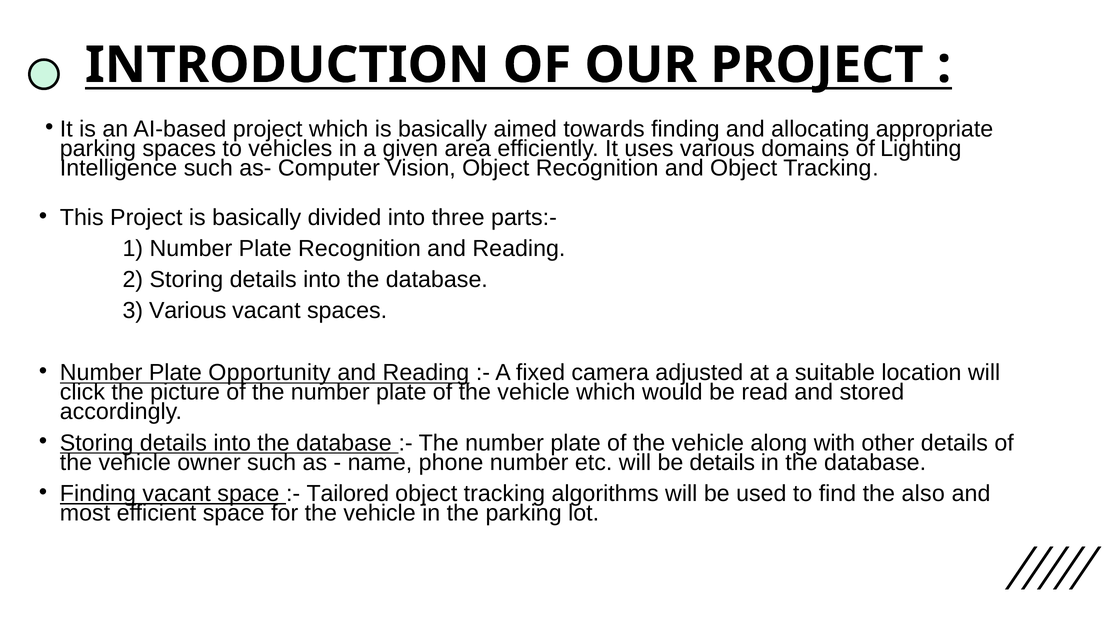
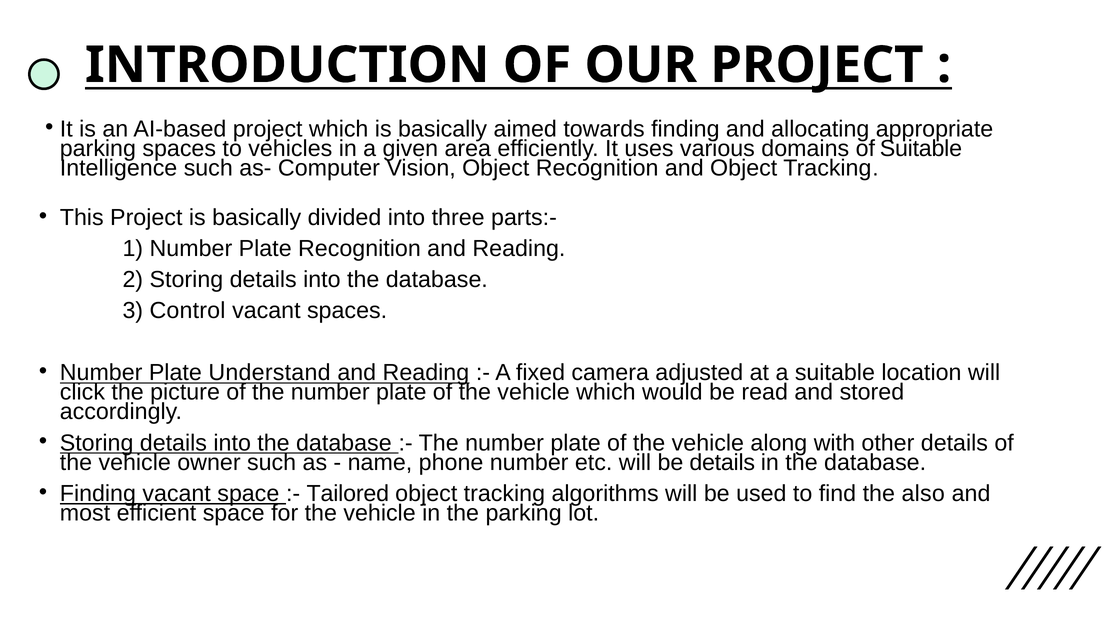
of Lighting: Lighting -> Suitable
3 Various: Various -> Control
Opportunity: Opportunity -> Understand
